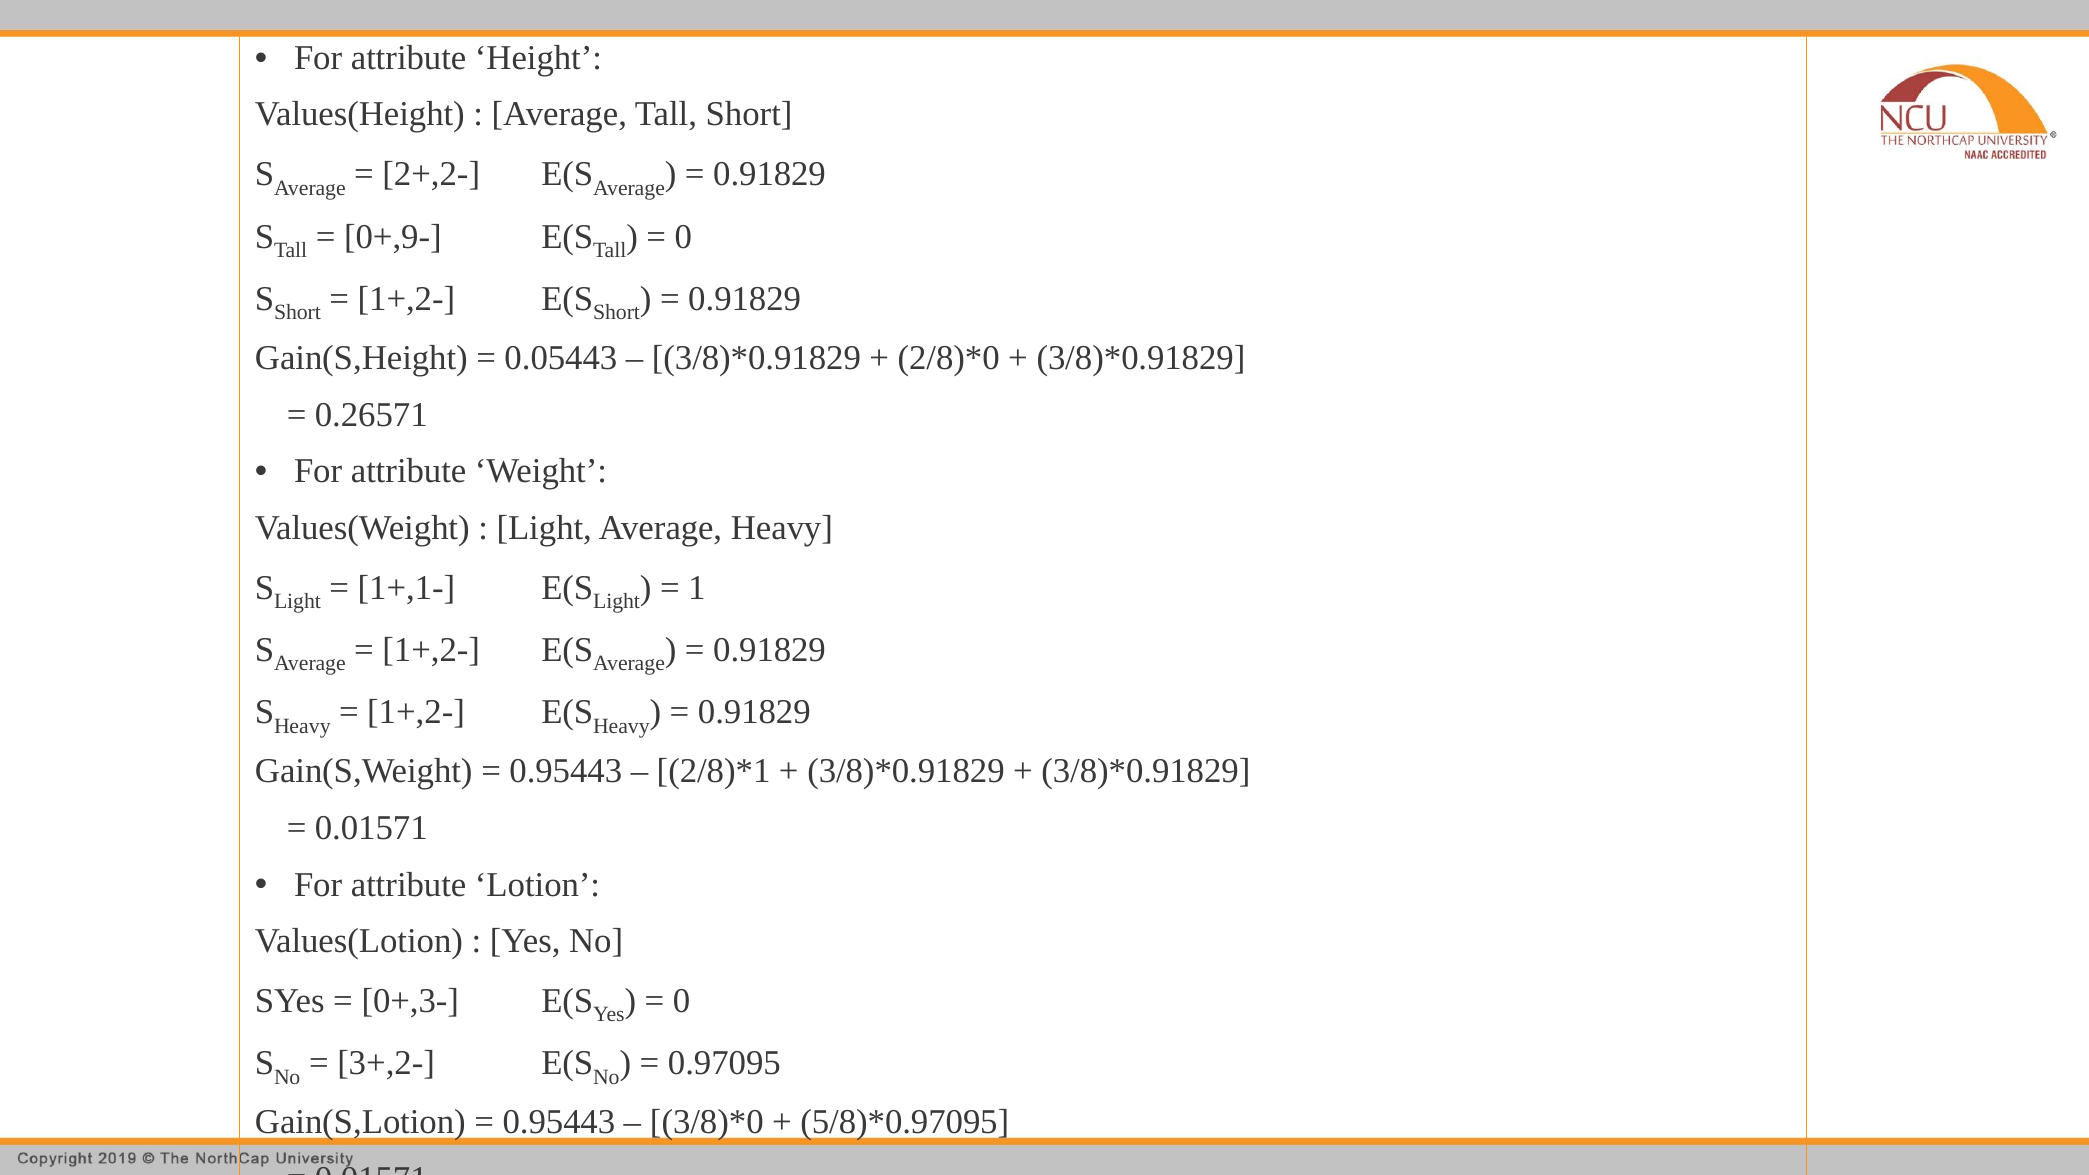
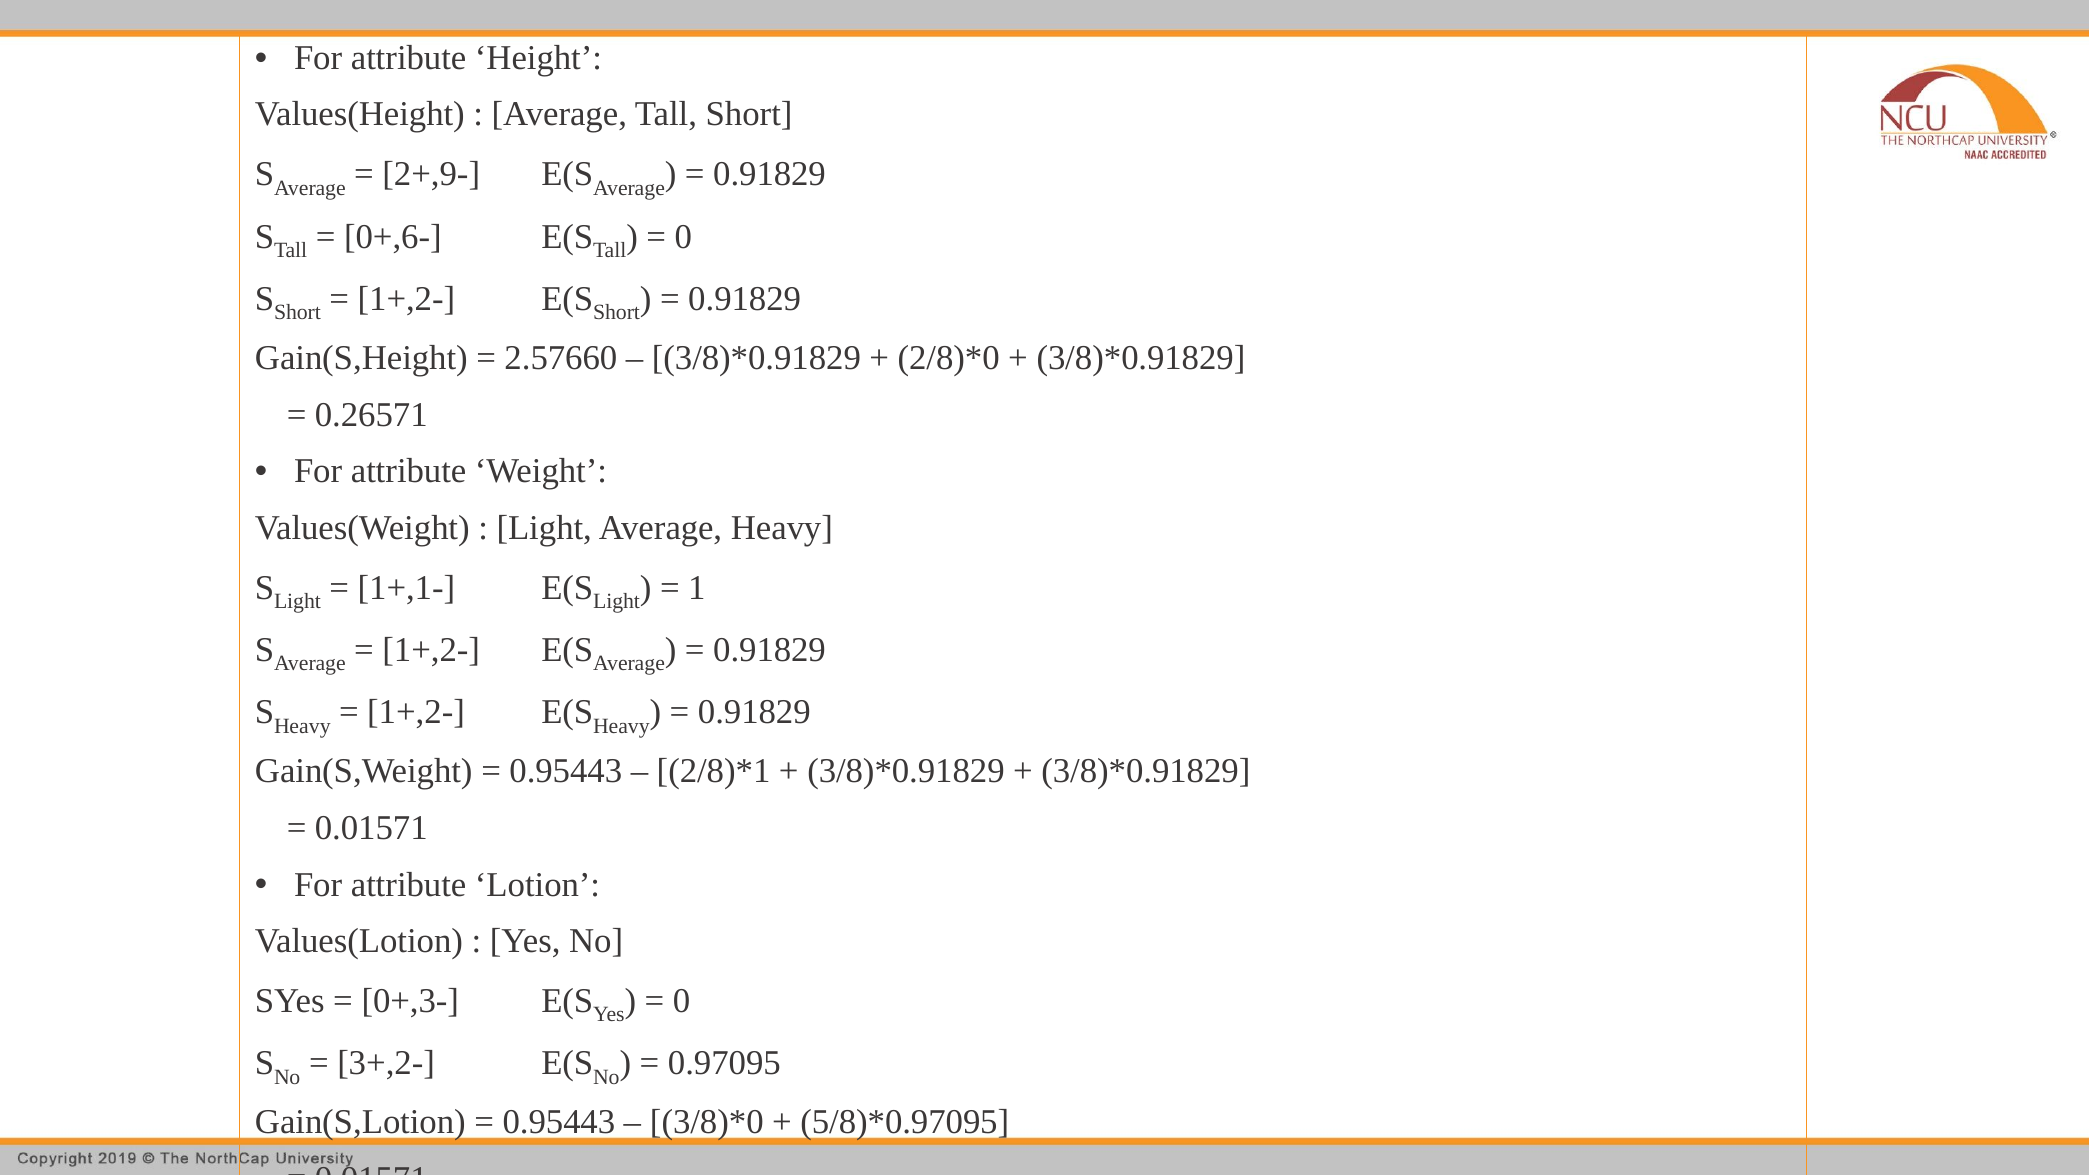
2+,2-: 2+,2- -> 2+,9-
0+,9-: 0+,9- -> 0+,6-
0.05443: 0.05443 -> 2.57660
